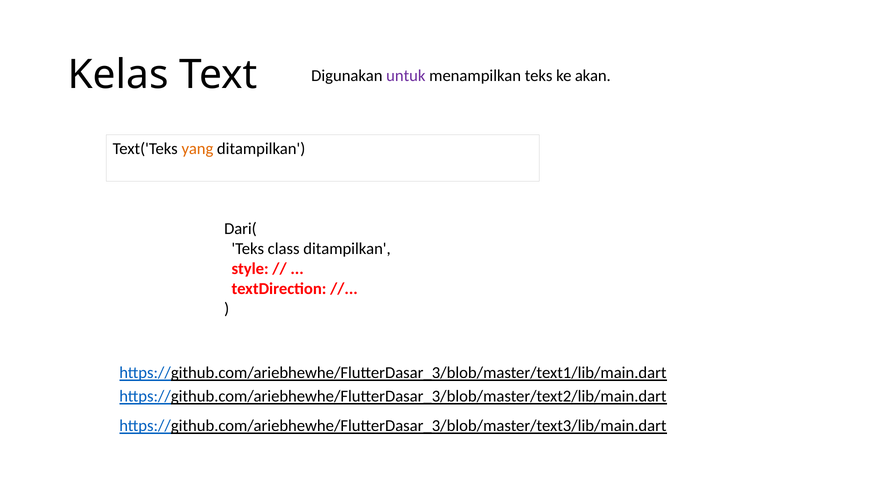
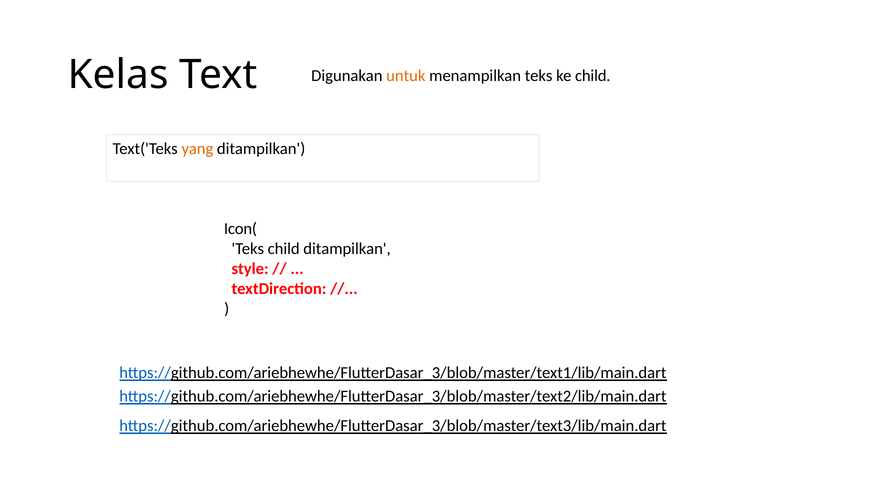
untuk colour: purple -> orange
ke akan: akan -> child
Dari(: Dari( -> Icon(
Teks class: class -> child
